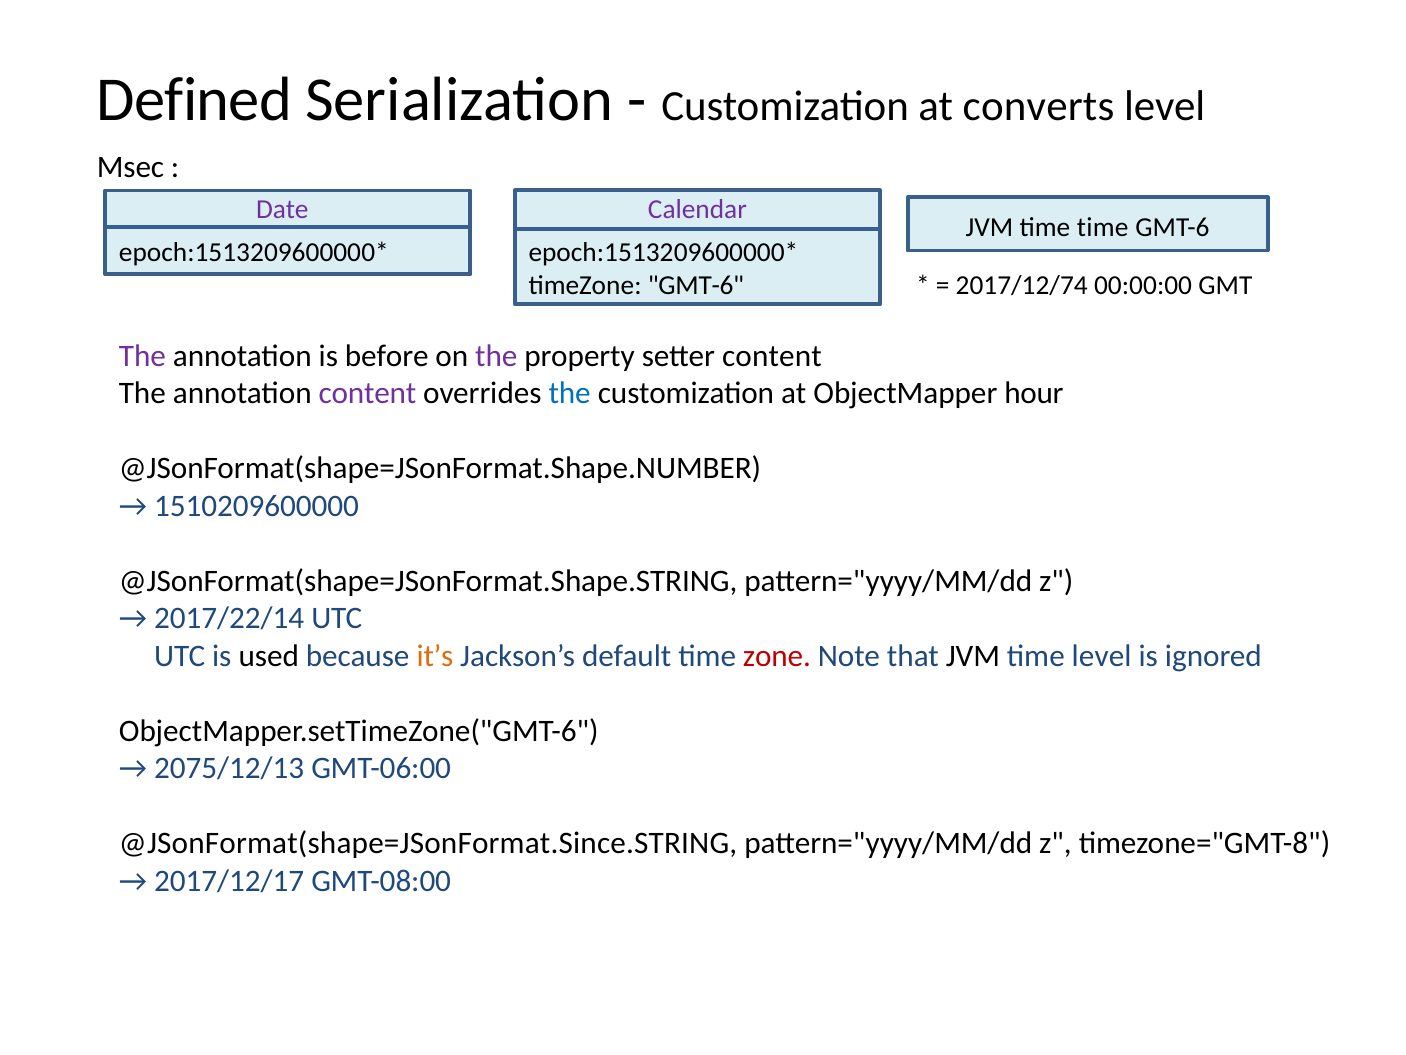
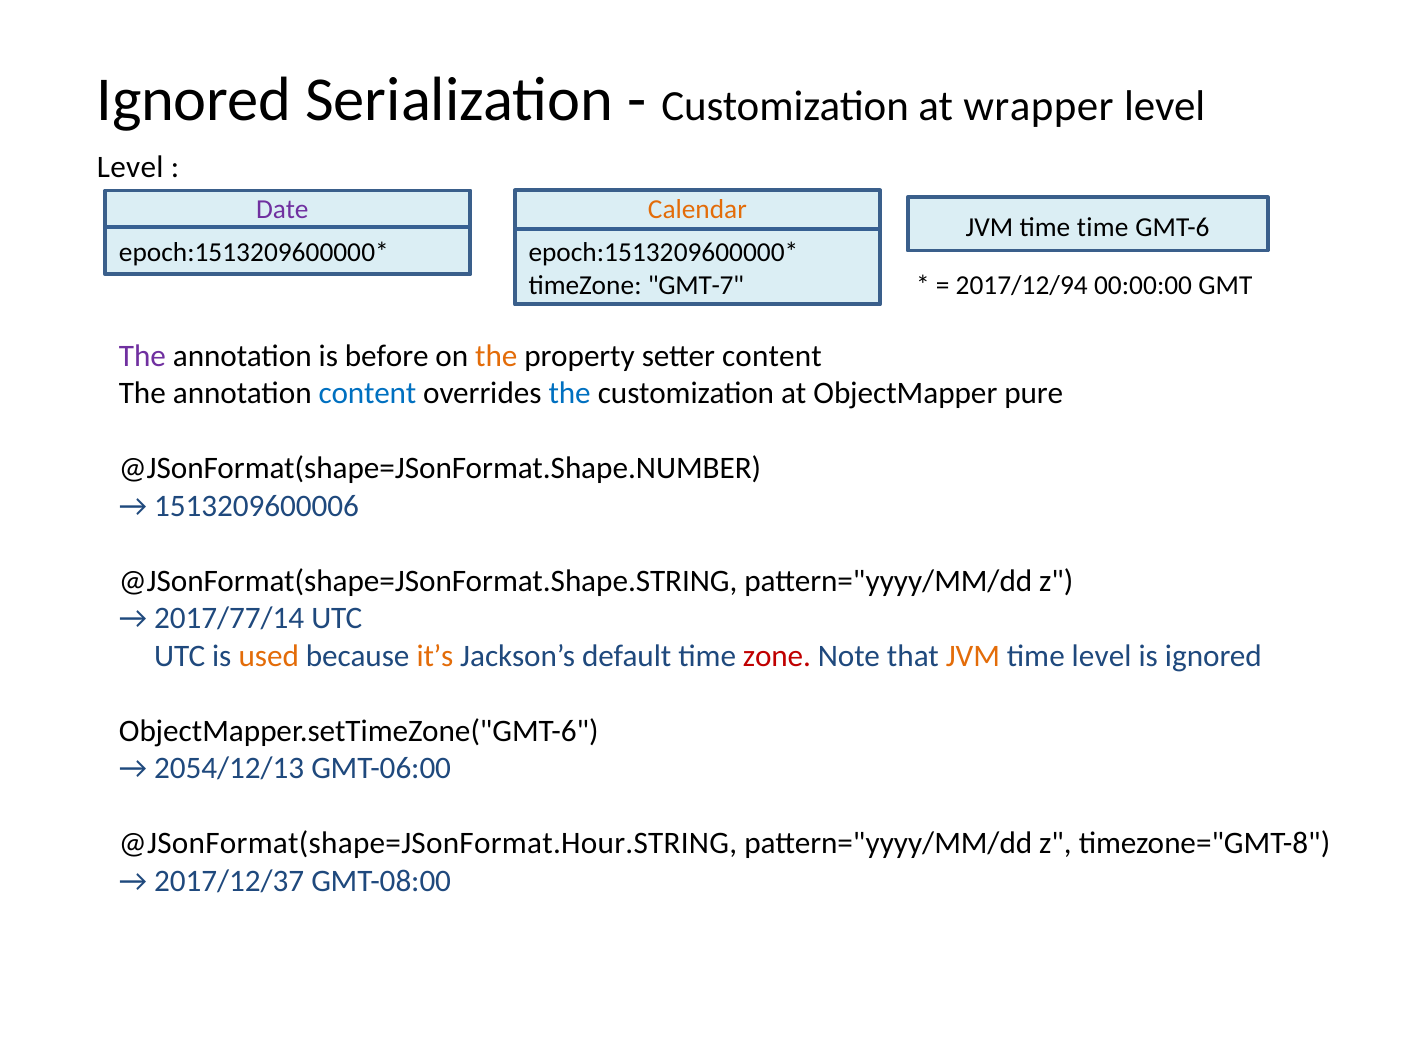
Defined at (194, 100): Defined -> Ignored
converts: converts -> wrapper
Msec at (130, 168): Msec -> Level
Calendar colour: purple -> orange
timeZone GMT-6: GMT-6 -> GMT-7
2017/12/74: 2017/12/74 -> 2017/12/94
the at (496, 356) colour: purple -> orange
content at (367, 393) colour: purple -> blue
hour: hour -> pure
1510209600000: 1510209600000 -> 1513209600006
2017/22/14: 2017/22/14 -> 2017/77/14
used colour: black -> orange
JVM at (973, 656) colour: black -> orange
2075/12/13: 2075/12/13 -> 2054/12/13
@JSonFormat(shape=JSonFormat.Since.STRING: @JSonFormat(shape=JSonFormat.Since.STRING -> @JSonFormat(shape=JSonFormat.Hour.STRING
2017/12/17: 2017/12/17 -> 2017/12/37
